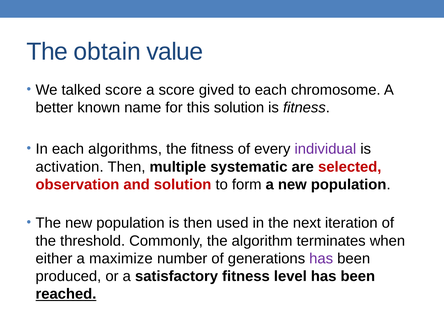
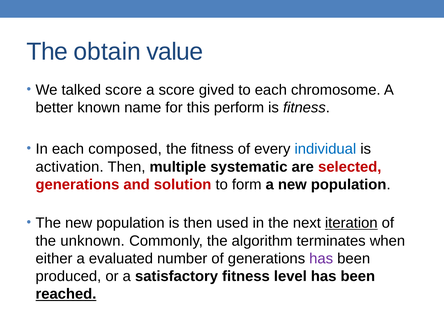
this solution: solution -> perform
algorithms: algorithms -> composed
individual colour: purple -> blue
observation at (77, 185): observation -> generations
iteration underline: none -> present
threshold: threshold -> unknown
maximize: maximize -> evaluated
